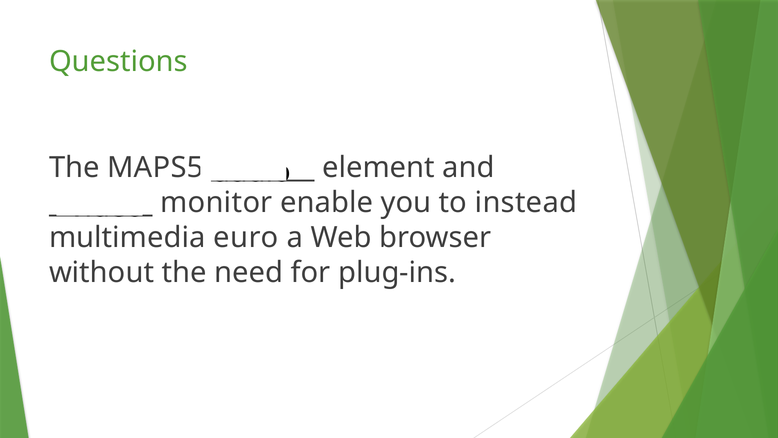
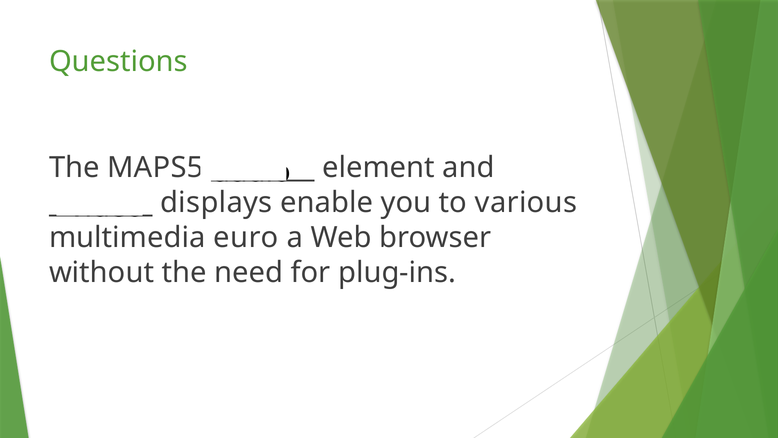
monitor: monitor -> displays
instead: instead -> various
